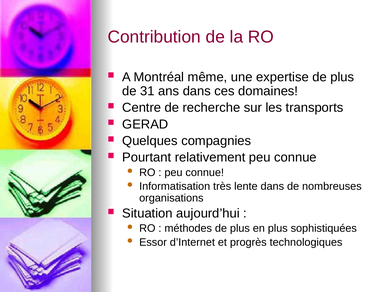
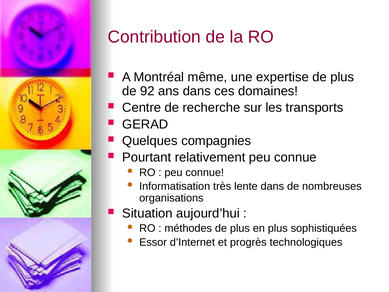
31: 31 -> 92
